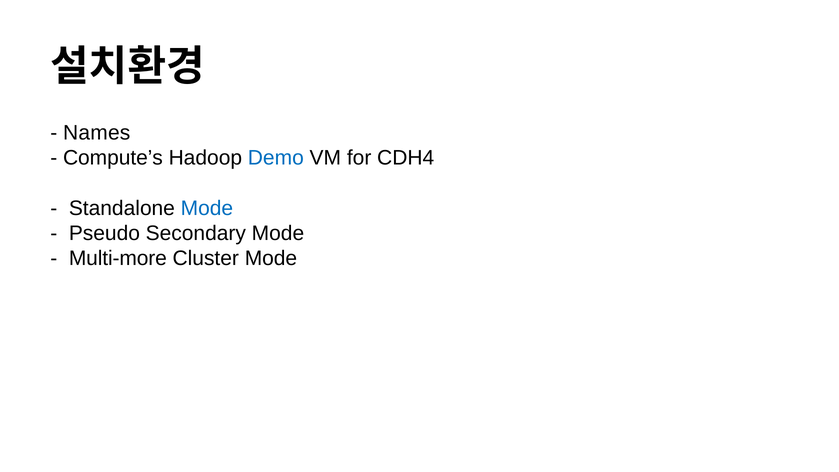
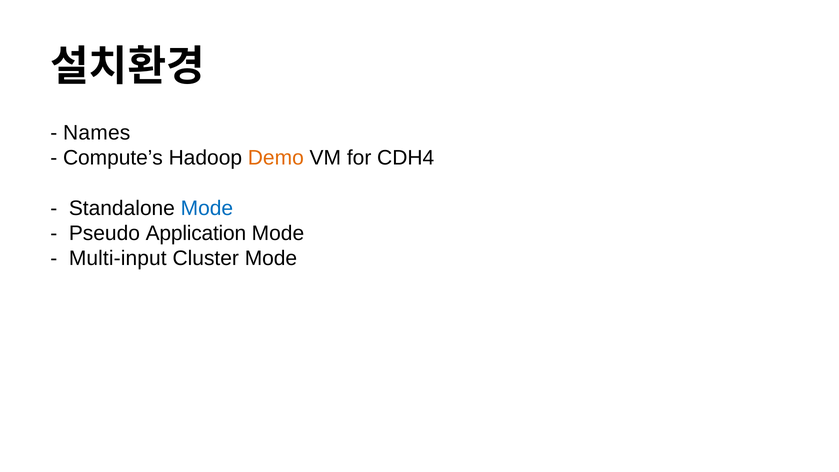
Demo colour: blue -> orange
Secondary: Secondary -> Application
Multi-more: Multi-more -> Multi-input
